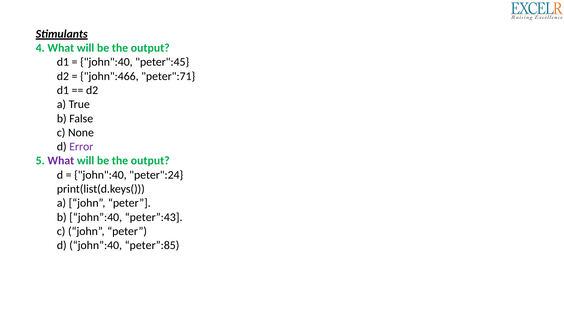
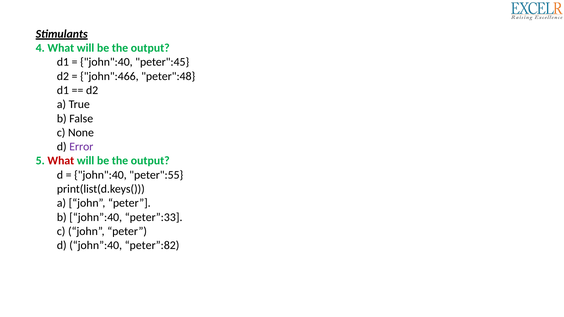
peter":71: peter":71 -> peter":48
What at (61, 161) colour: purple -> red
peter":24: peter":24 -> peter":55
peter”:43: peter”:43 -> peter”:33
peter”:85: peter”:85 -> peter”:82
